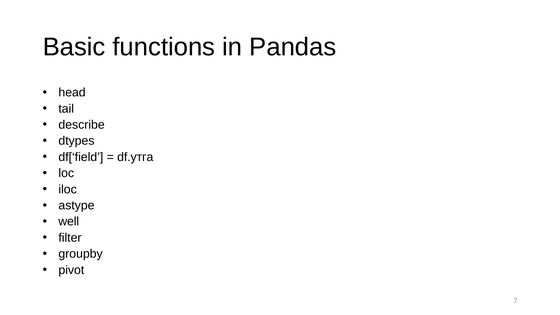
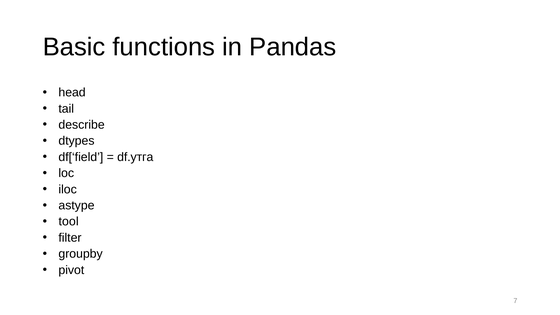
well: well -> tool
